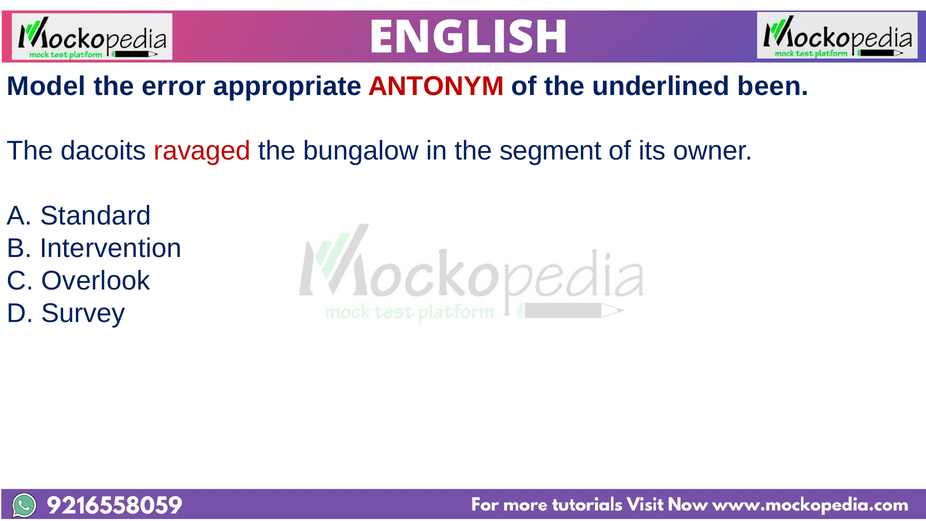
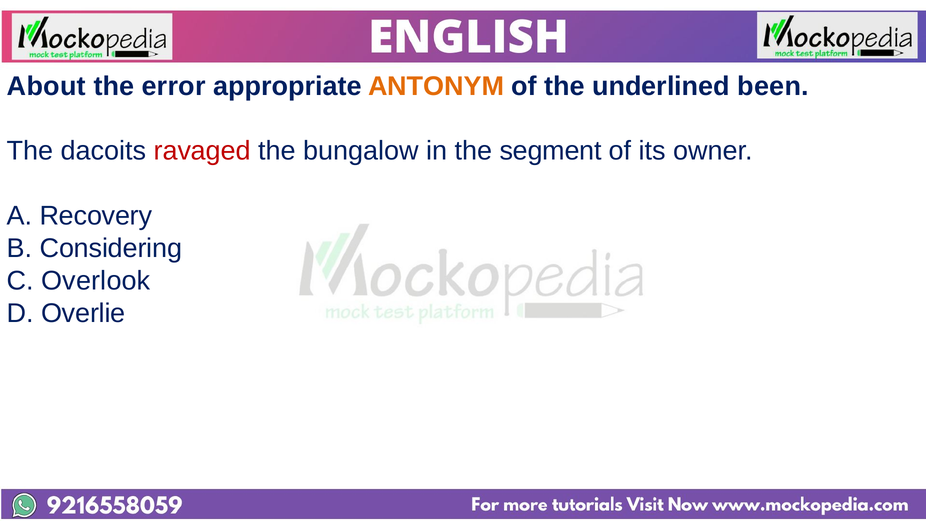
Model: Model -> About
ANTONYM colour: red -> orange
Standard: Standard -> Recovery
Intervention: Intervention -> Considering
Survey: Survey -> Overlie
